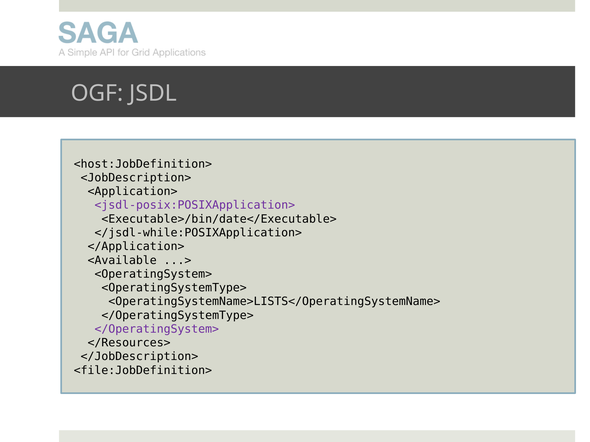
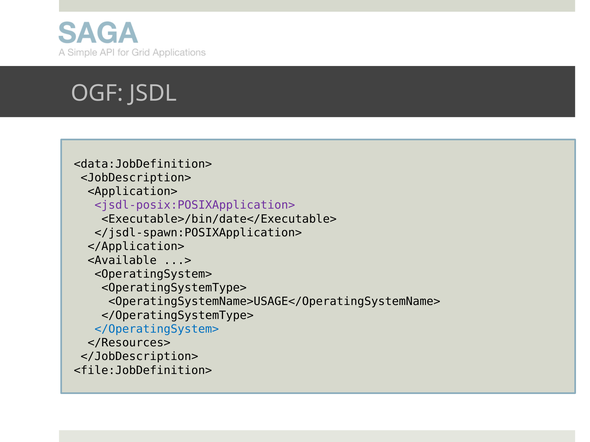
<host:JobDefinition>: <host:JobDefinition> -> <data:JobDefinition>
</jsdl-while:POSIXApplication>: </jsdl-while:POSIXApplication> -> </jsdl-spawn:POSIXApplication>
<OperatingSystemName>LISTS</OperatingSystemName>: <OperatingSystemName>LISTS</OperatingSystemName> -> <OperatingSystemName>USAGE</OperatingSystemName>
</OperatingSystem> colour: purple -> blue
